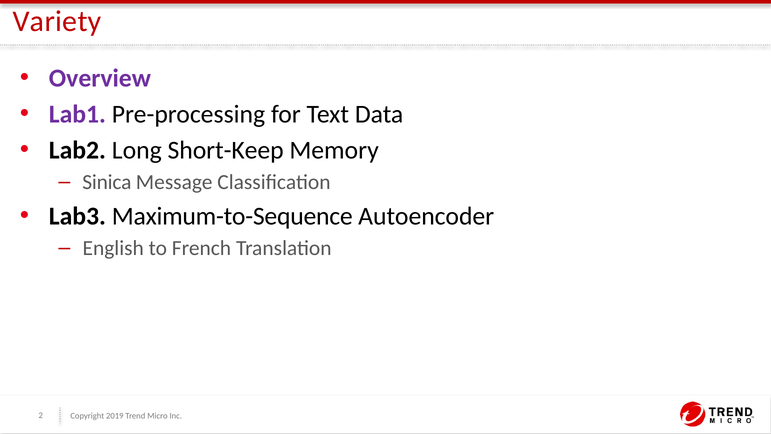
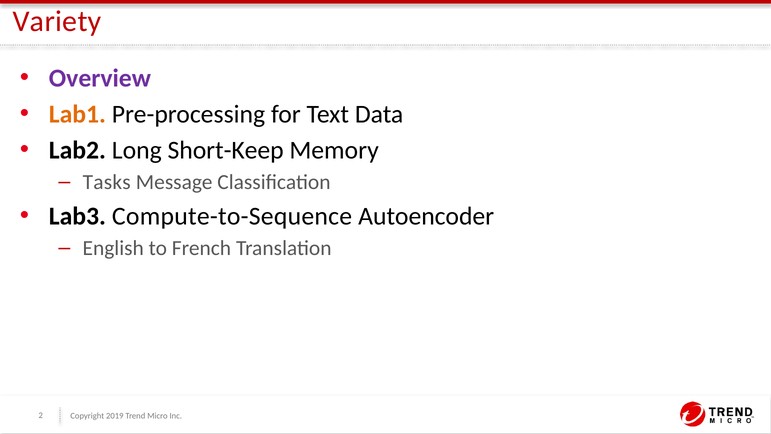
Lab1 colour: purple -> orange
Sinica: Sinica -> Tasks
Maximum-to-Sequence: Maximum-to-Sequence -> Compute-to-Sequence
